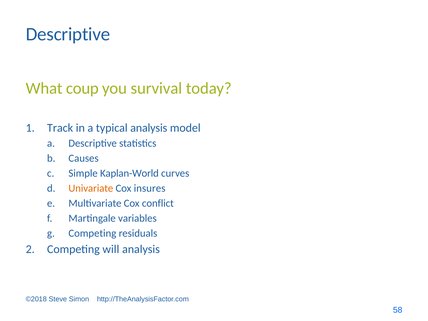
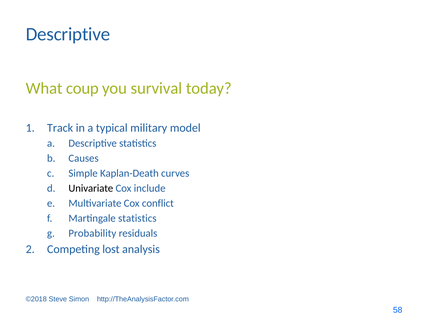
typical analysis: analysis -> military
Kaplan-World: Kaplan-World -> Kaplan-Death
Univariate colour: orange -> black
insures: insures -> include
Martingale variables: variables -> statistics
Competing at (92, 233): Competing -> Probability
will: will -> lost
